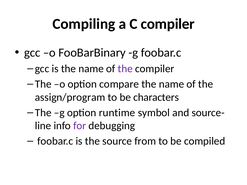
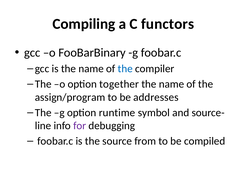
C compiler: compiler -> functors
the at (125, 69) colour: purple -> blue
compare: compare -> together
characters: characters -> addresses
